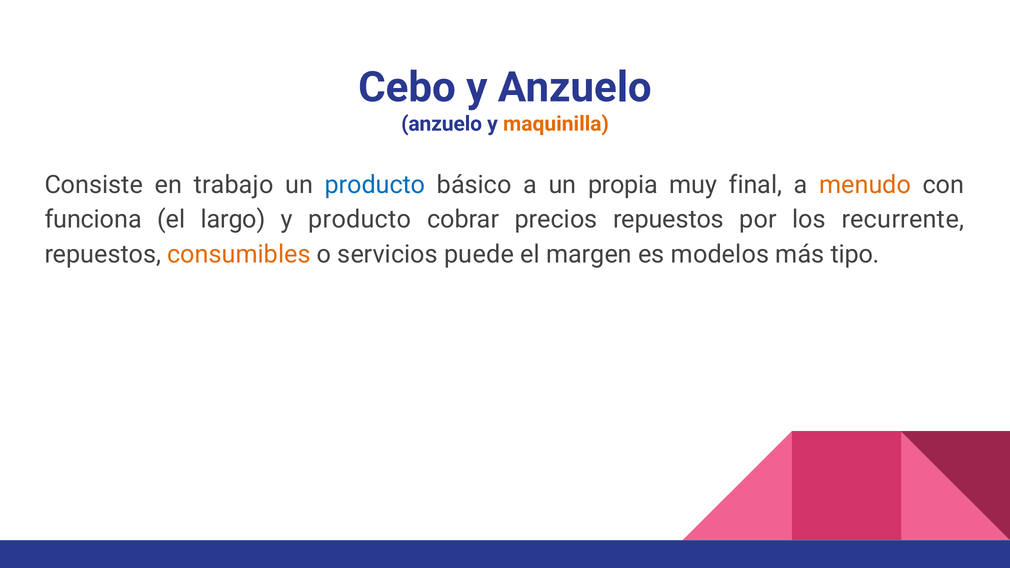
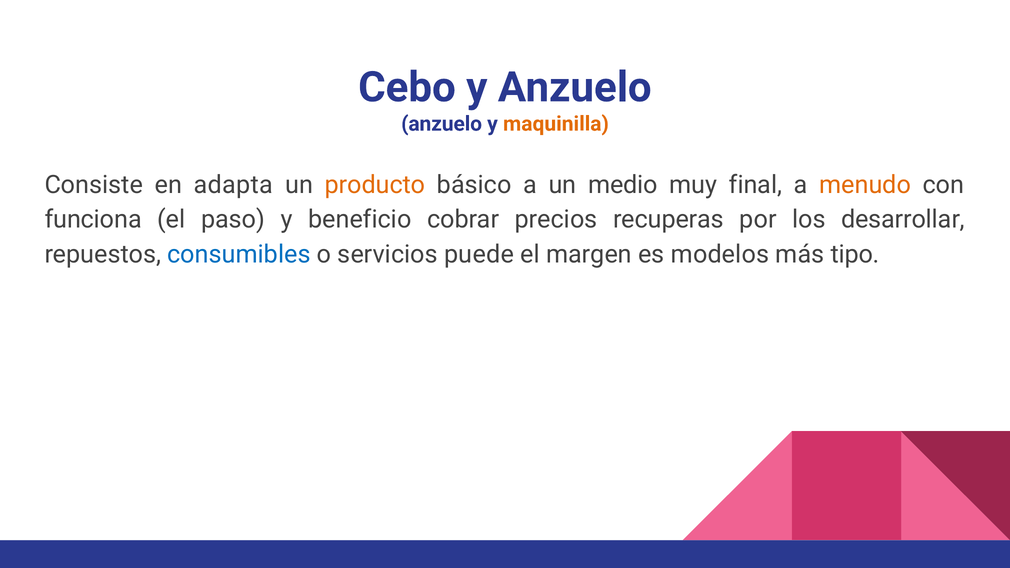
trabajo: trabajo -> adapta
producto at (375, 185) colour: blue -> orange
propia: propia -> medio
largo: largo -> paso
y producto: producto -> beneficio
precios repuestos: repuestos -> recuperas
recurrente: recurrente -> desarrollar
consumibles colour: orange -> blue
